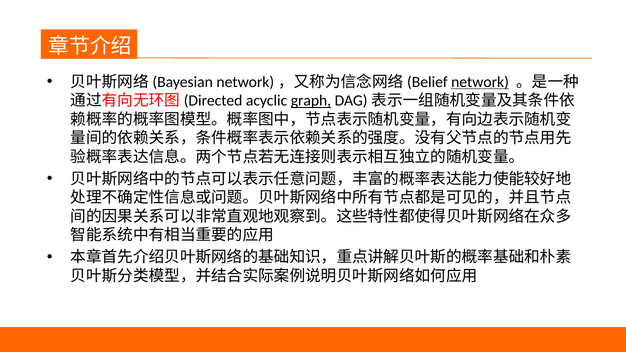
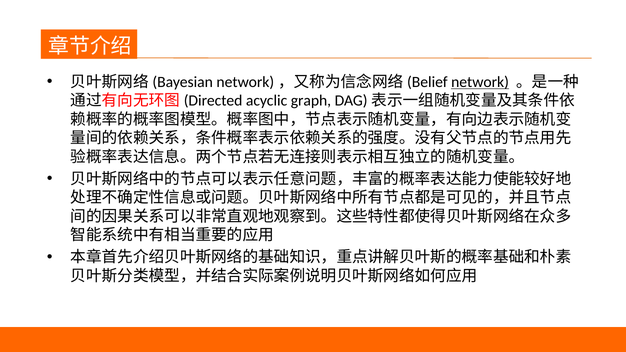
graph underline: present -> none
